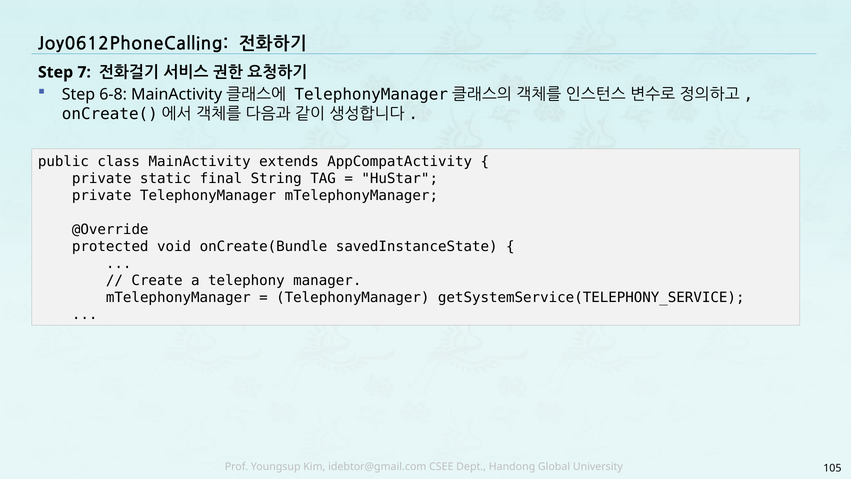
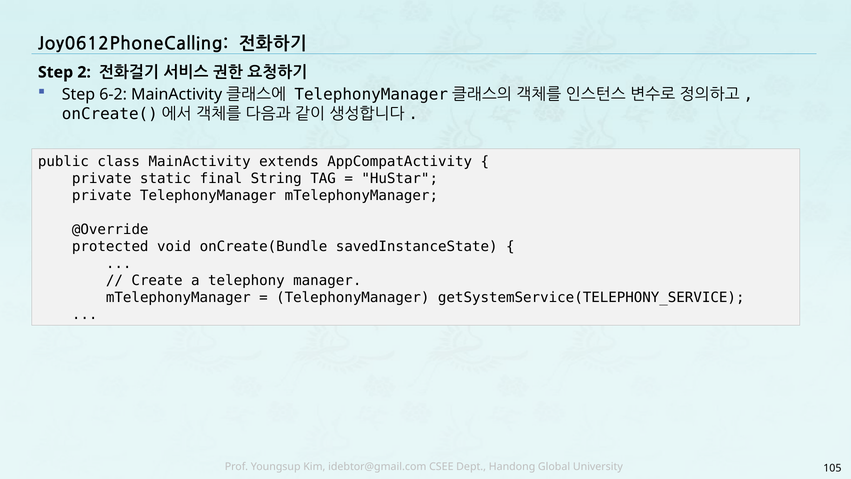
7: 7 -> 2
6-8: 6-8 -> 6-2
